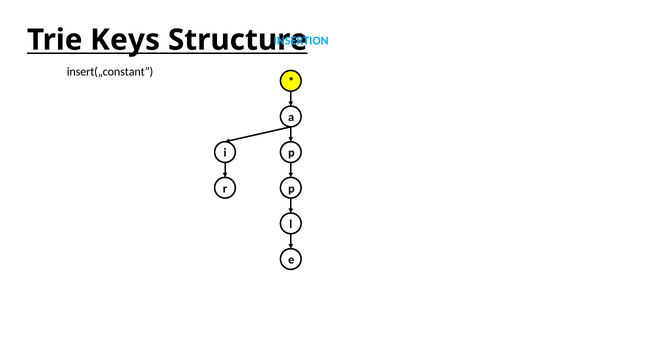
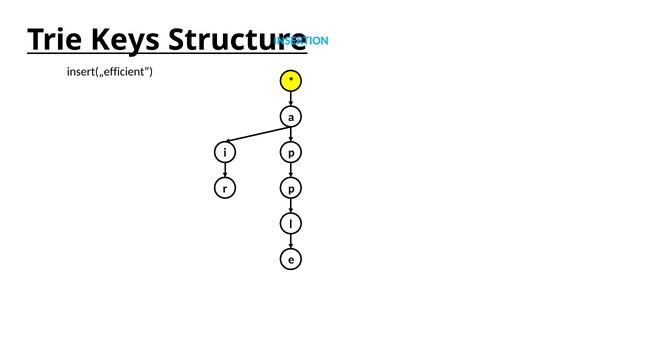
insert(„constant: insert(„constant -> insert(„efficient
